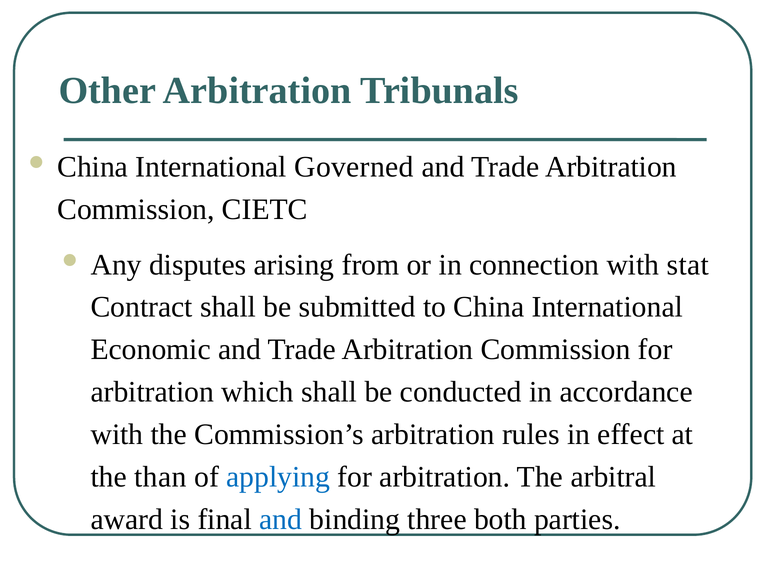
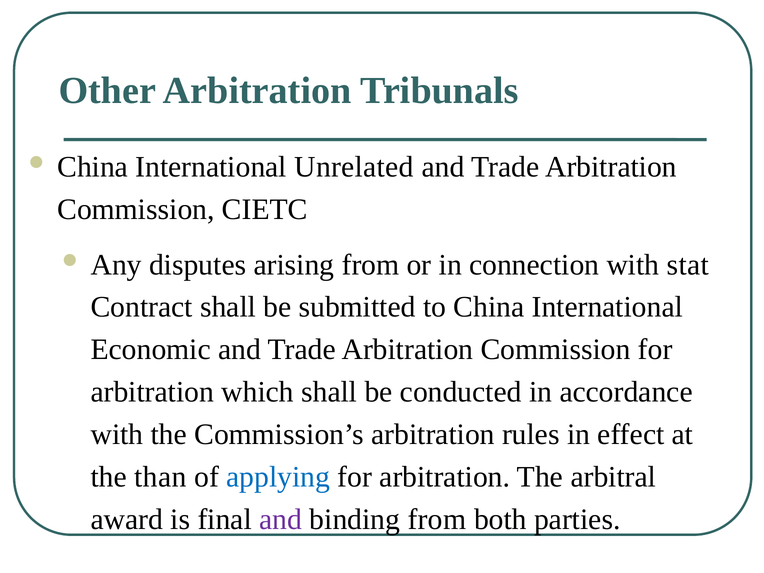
Governed: Governed -> Unrelated
and at (281, 519) colour: blue -> purple
binding three: three -> from
